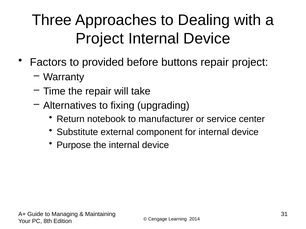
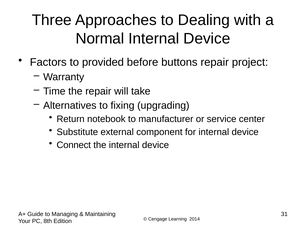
Project at (100, 39): Project -> Normal
Purpose: Purpose -> Connect
